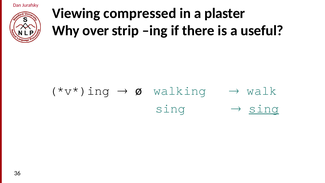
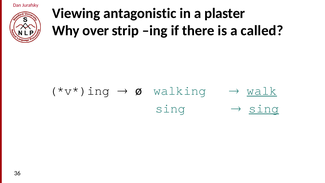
compressed: compressed -> antagonistic
useful: useful -> called
walk underline: none -> present
